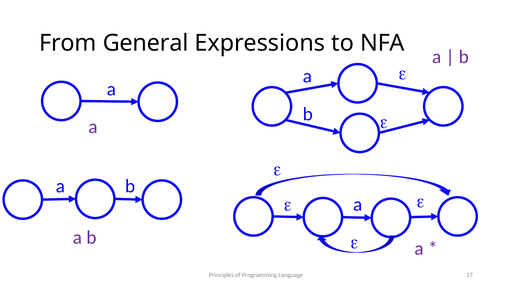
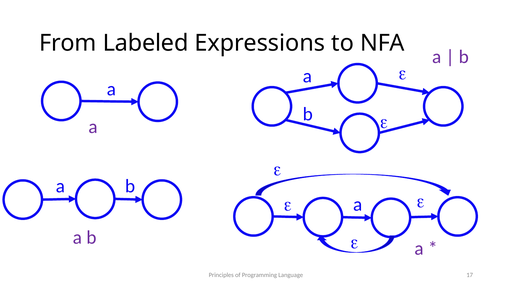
General: General -> Labeled
